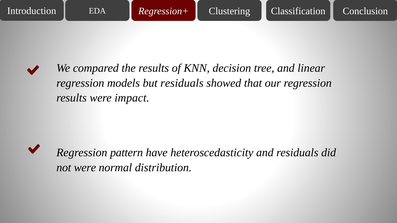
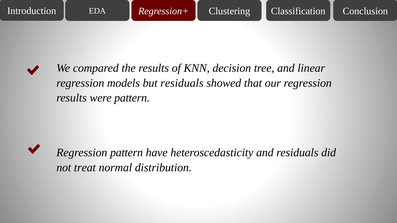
were impact: impact -> pattern
not were: were -> treat
